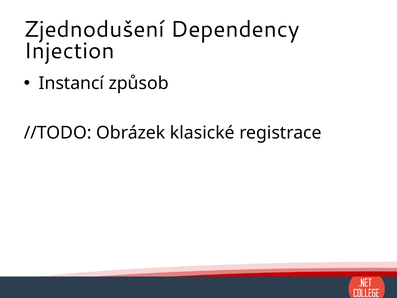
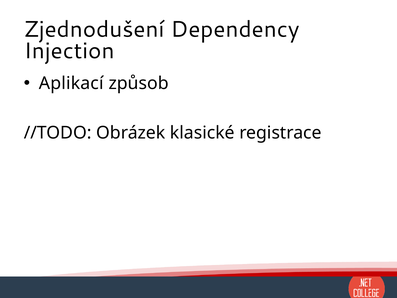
Instancí: Instancí -> Aplikací
